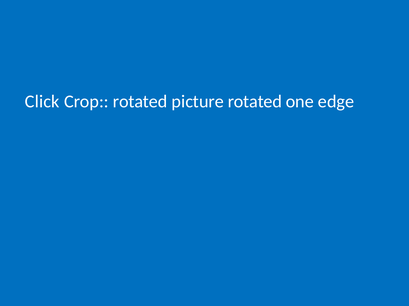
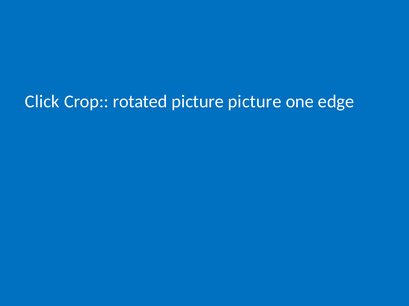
picture rotated: rotated -> picture
